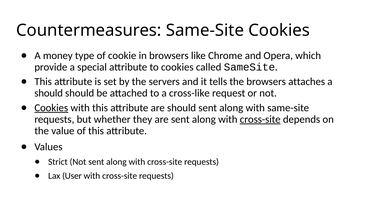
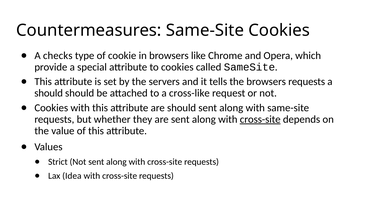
money: money -> checks
browsers attaches: attaches -> requests
Cookies at (51, 108) underline: present -> none
User: User -> Idea
